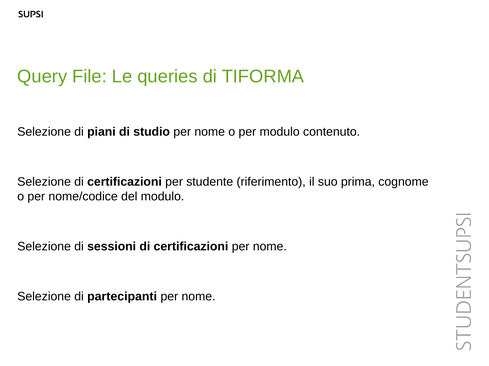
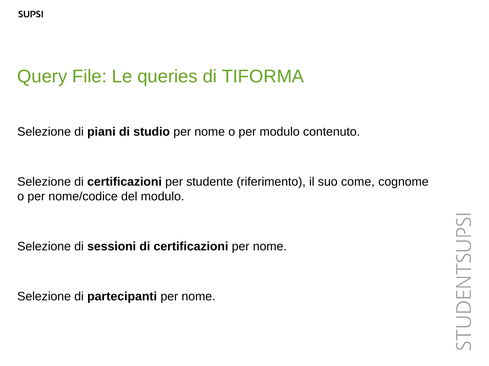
prima: prima -> come
